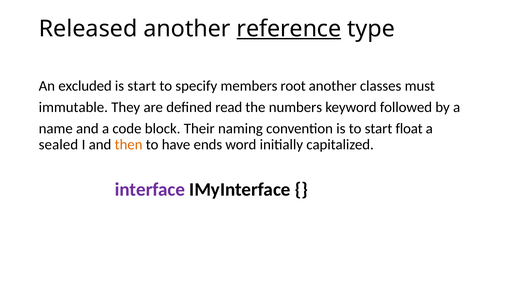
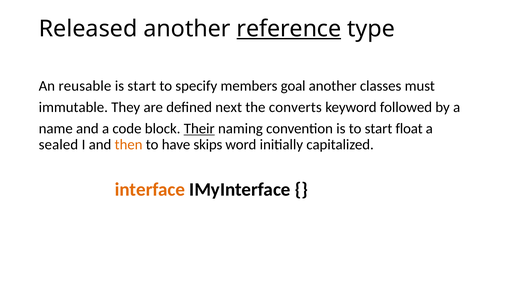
excluded: excluded -> reusable
root: root -> goal
read: read -> next
numbers: numbers -> converts
Their underline: none -> present
ends: ends -> skips
interface colour: purple -> orange
